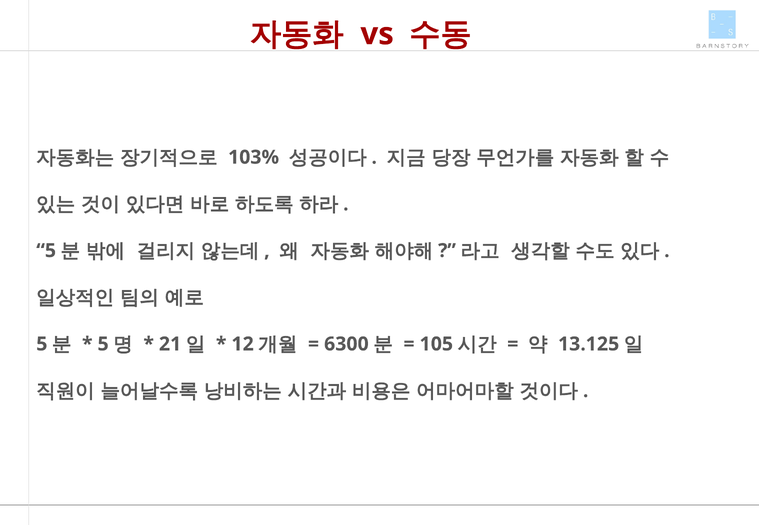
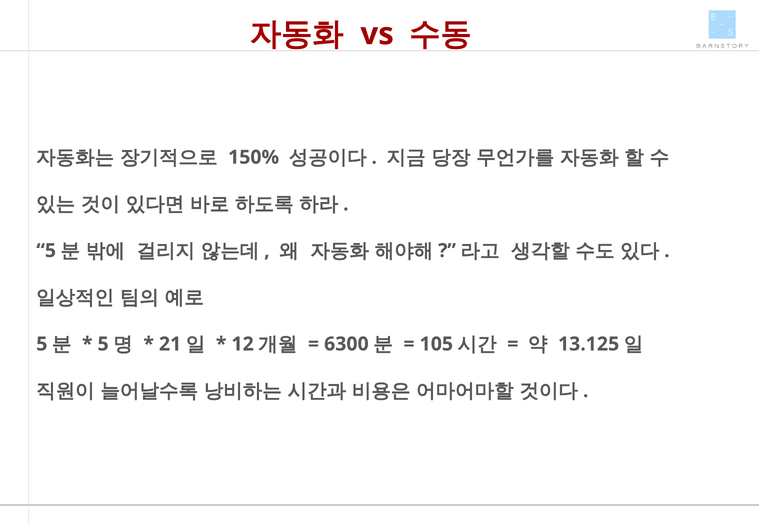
103%: 103% -> 150%
